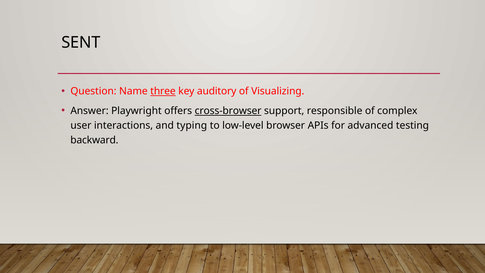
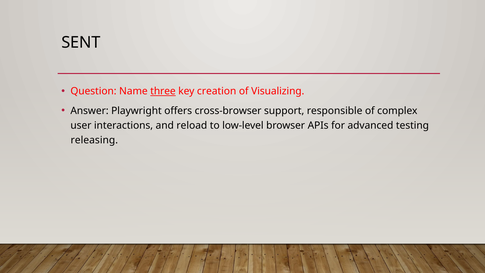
auditory: auditory -> creation
cross-browser underline: present -> none
typing: typing -> reload
backward: backward -> releasing
